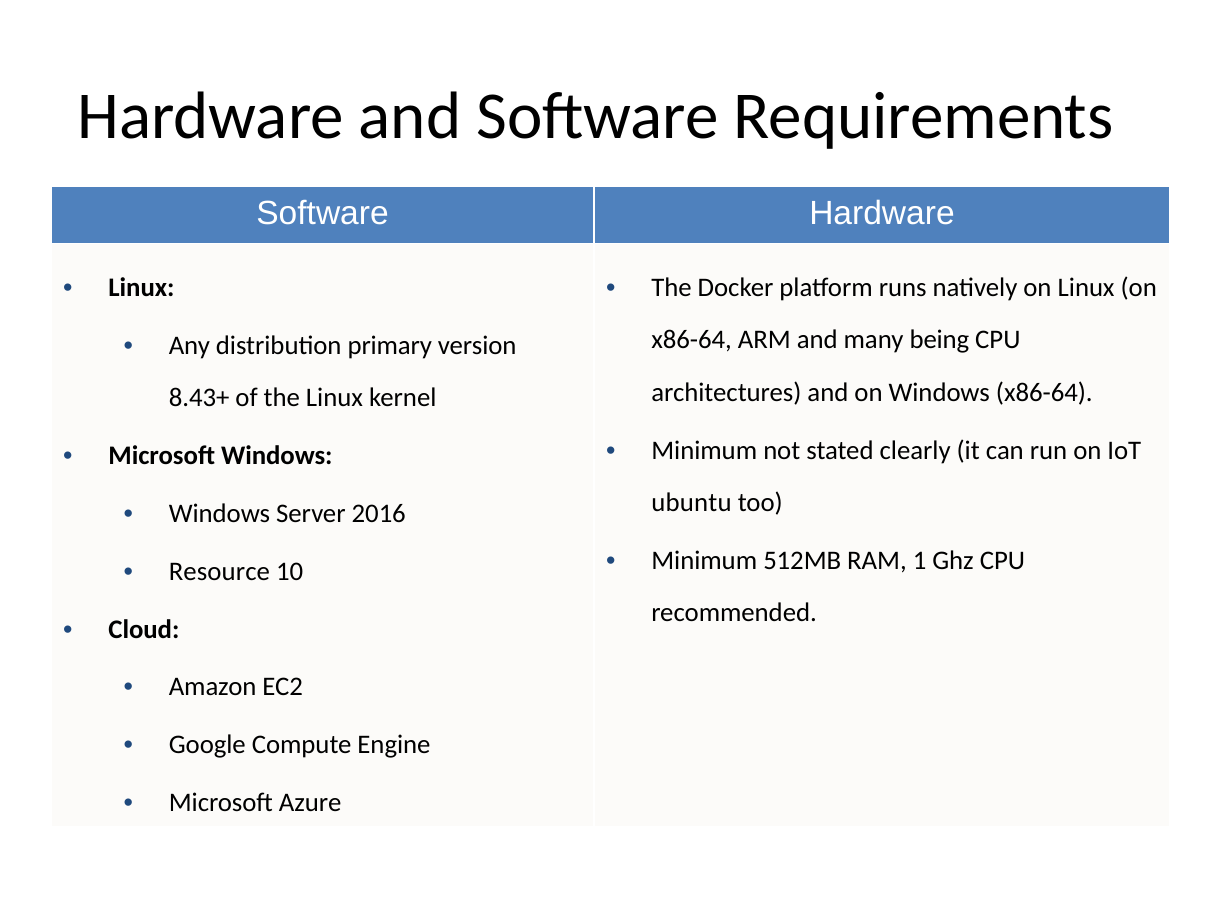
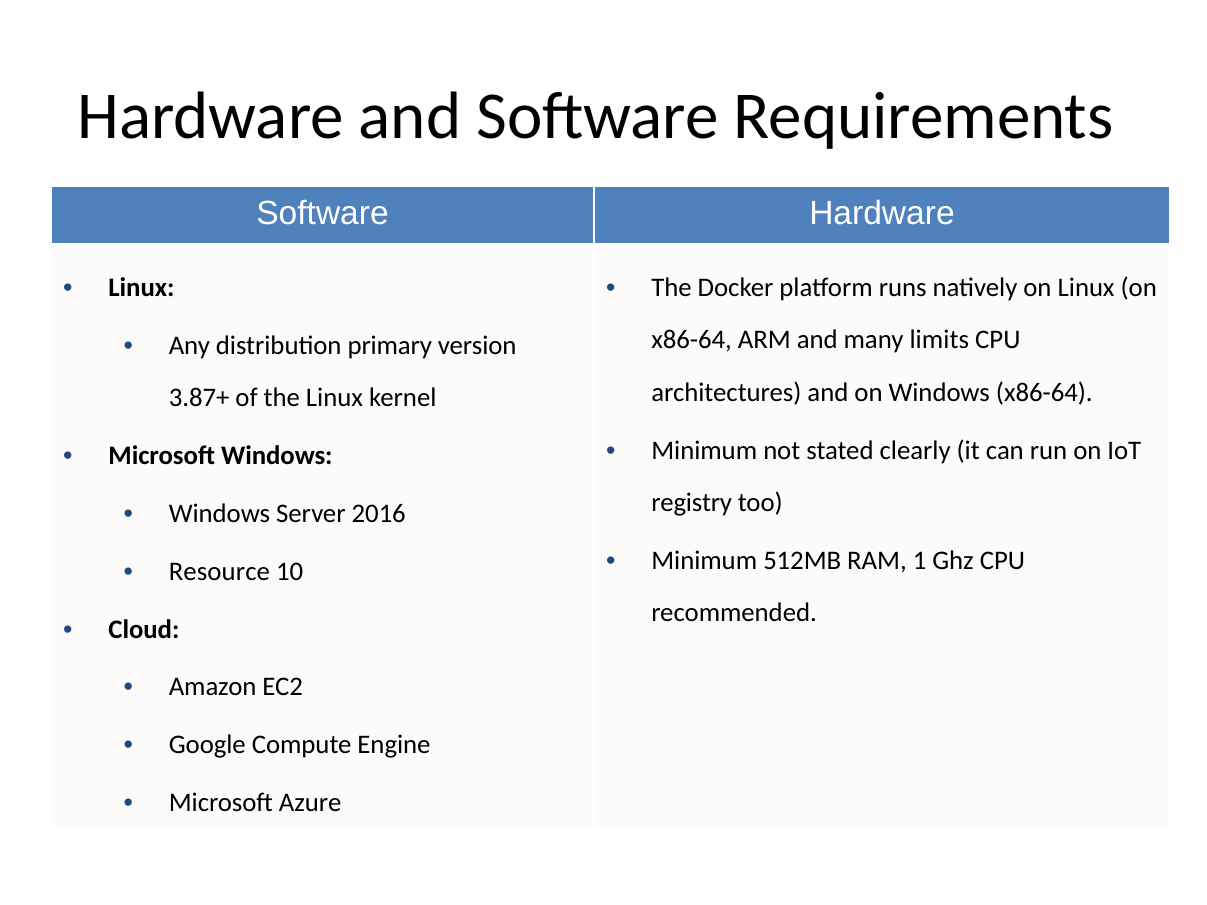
being: being -> limits
8.43+: 8.43+ -> 3.87+
ubuntu: ubuntu -> registry
